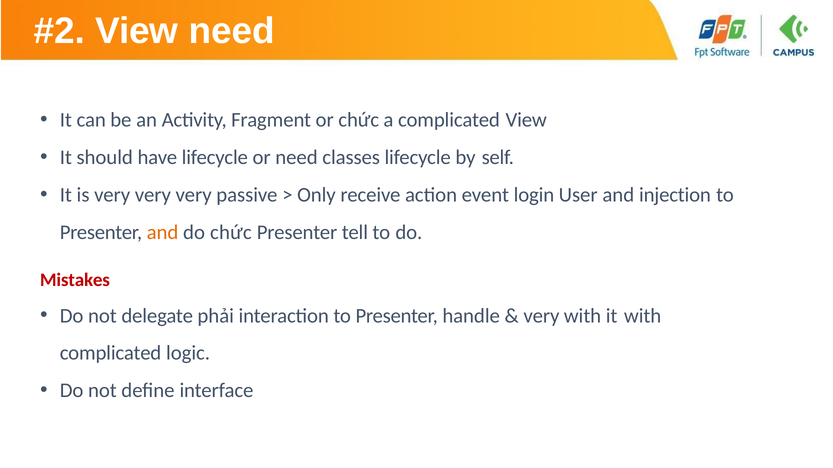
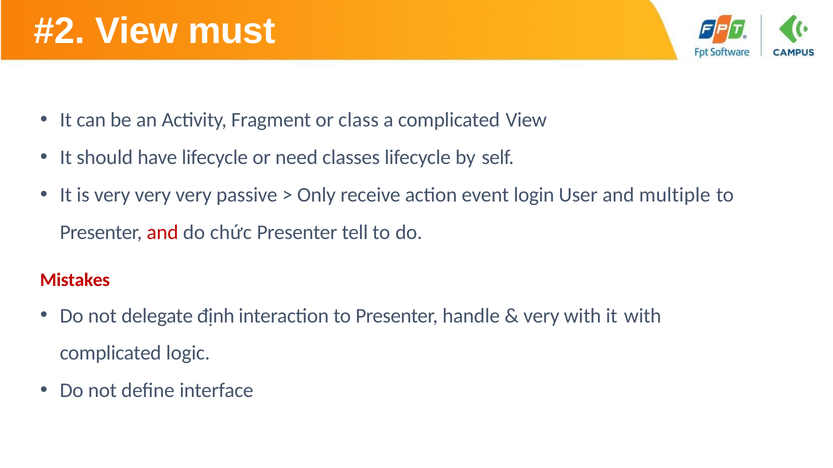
View need: need -> must
or chức: chức -> class
injection: injection -> multiple
and at (163, 233) colour: orange -> red
phải: phải -> định
